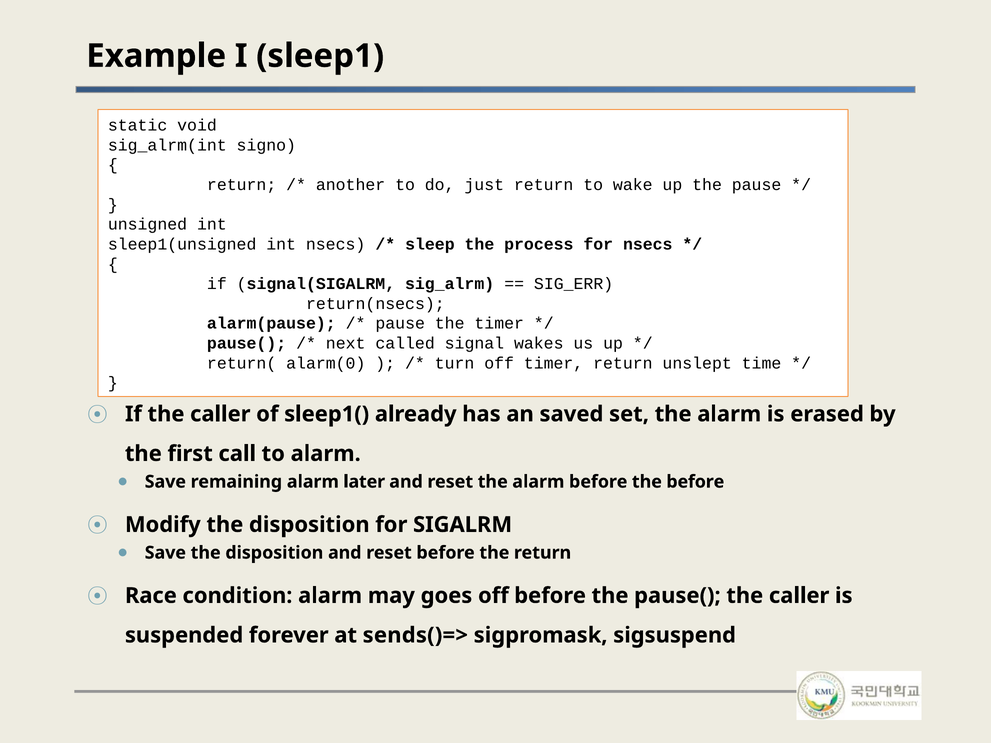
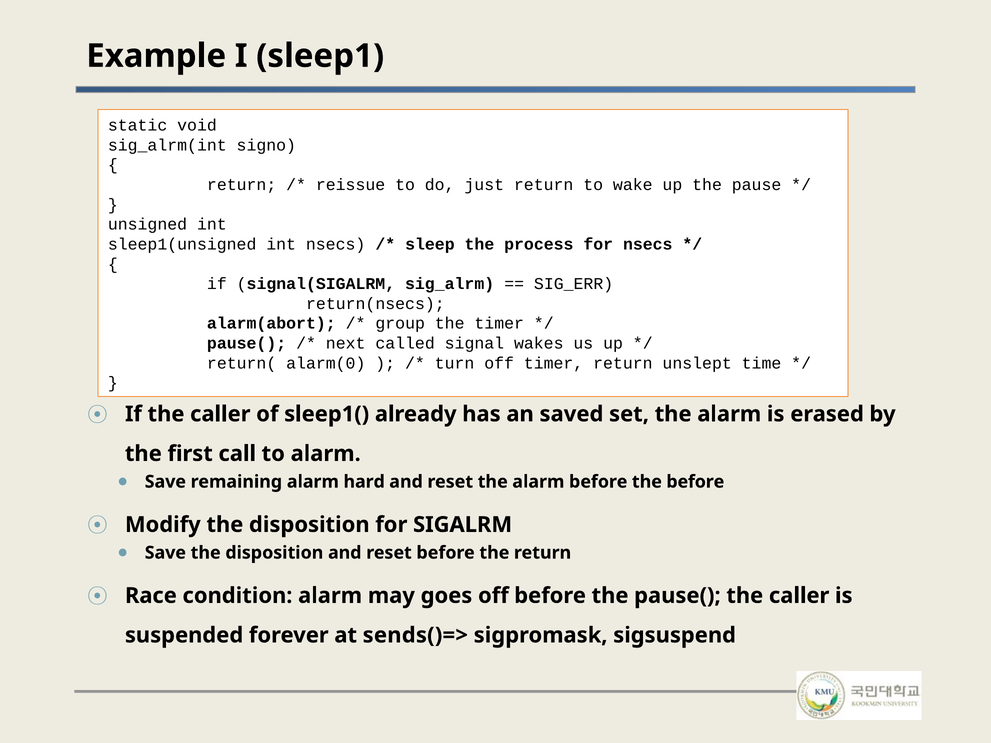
another: another -> reissue
alarm(pause: alarm(pause -> alarm(abort
pause at (400, 324): pause -> group
later: later -> hard
